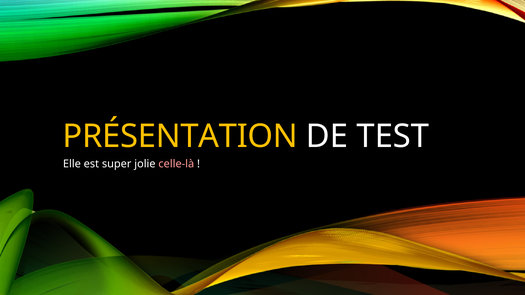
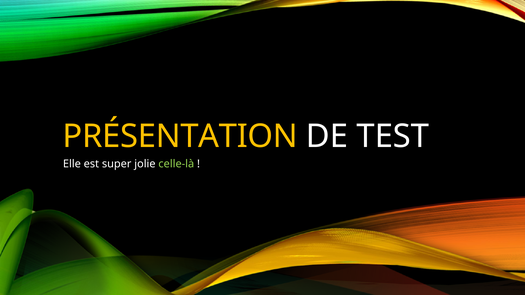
celle-là colour: pink -> light green
